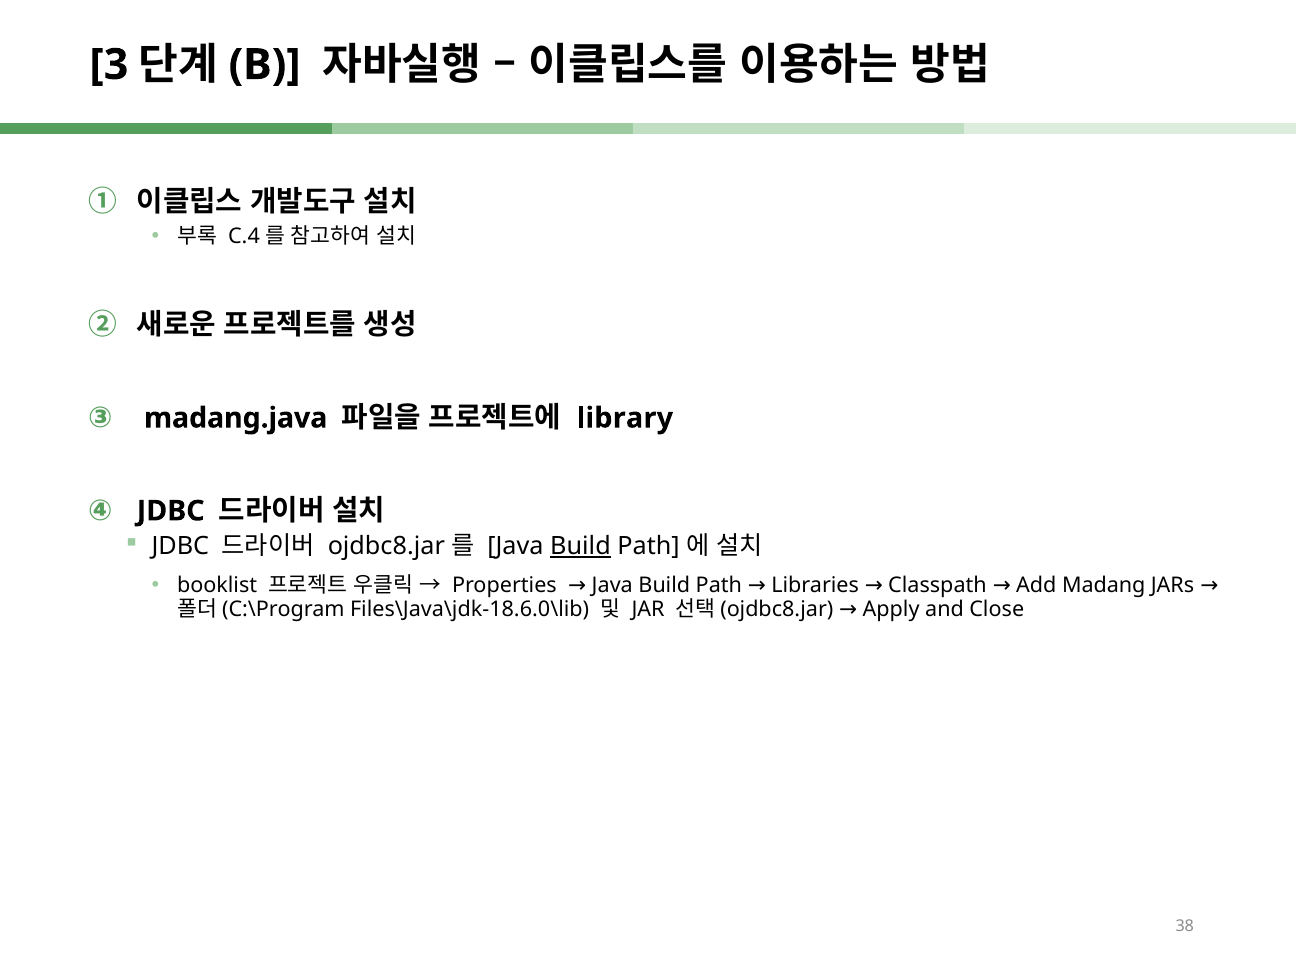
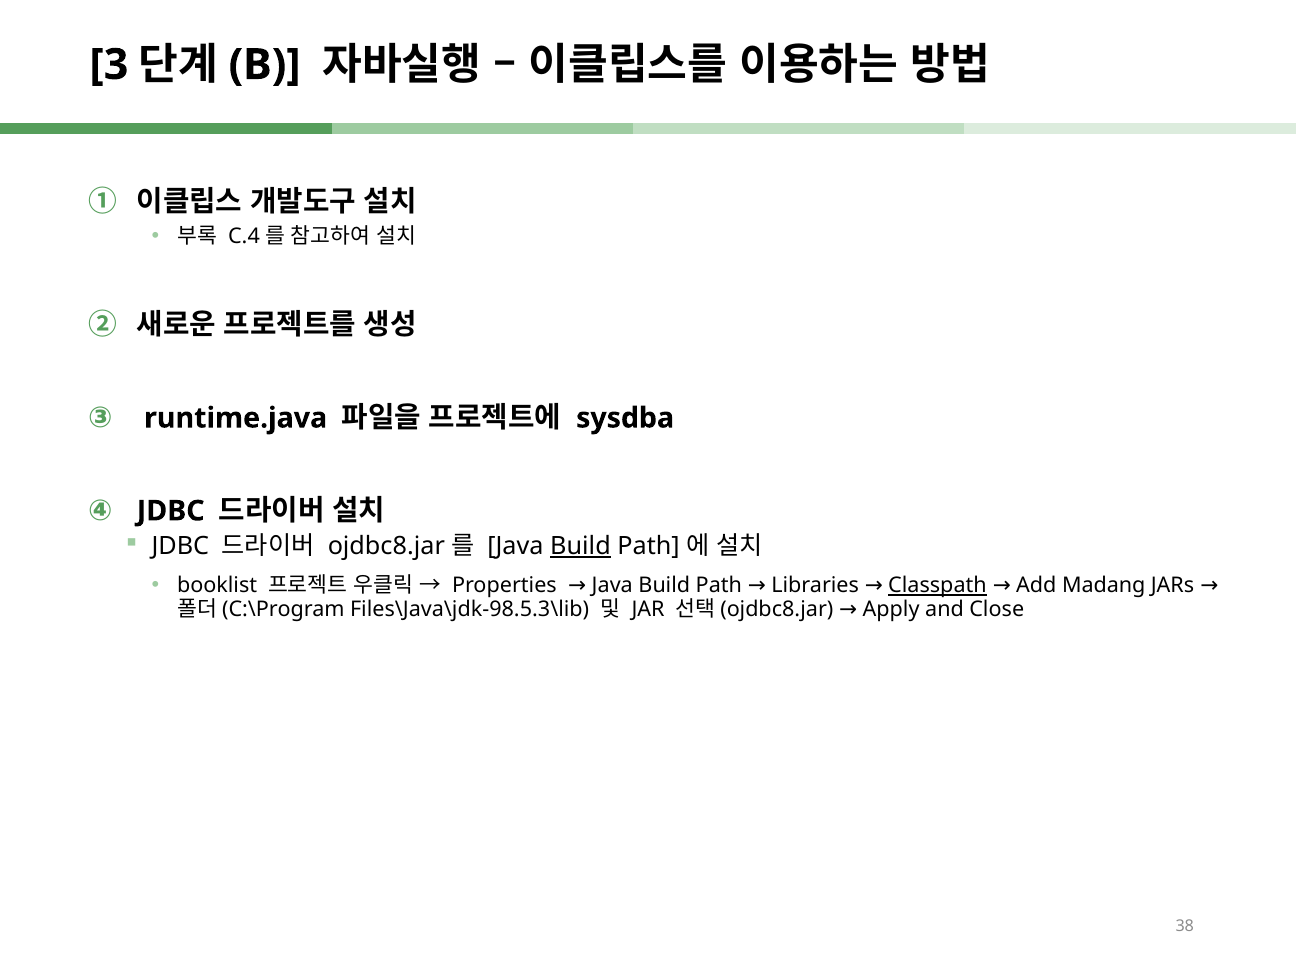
madang.java: madang.java -> runtime.java
library: library -> sysdba
Classpath underline: none -> present
Files\Java\jdk-18.6.0\lib: Files\Java\jdk-18.6.0\lib -> Files\Java\jdk-98.5.3\lib
